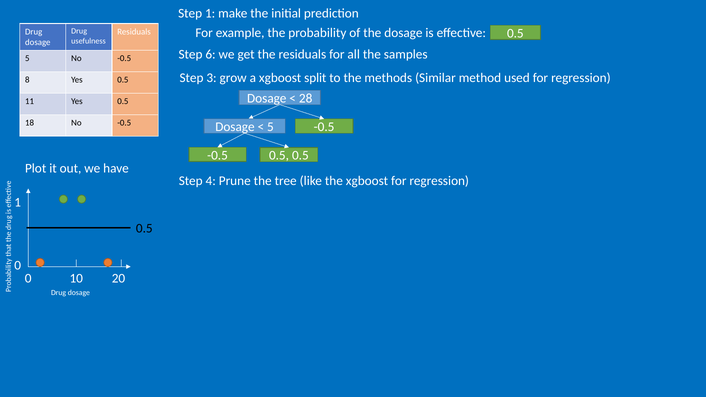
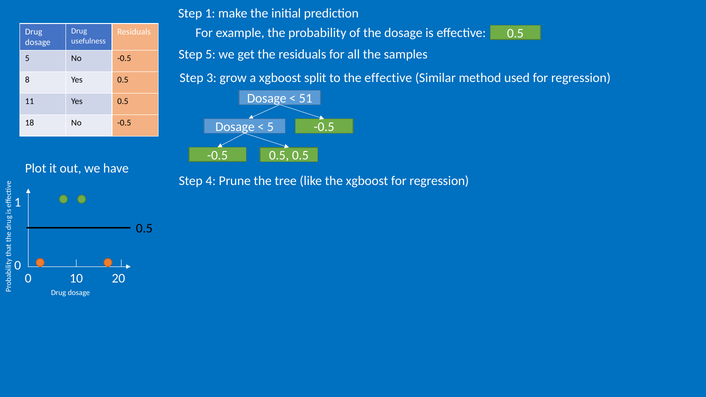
Step 6: 6 -> 5
the methods: methods -> effective
28: 28 -> 51
